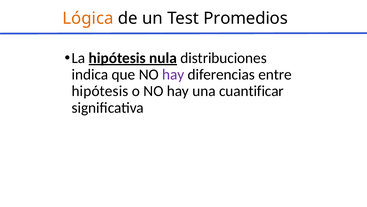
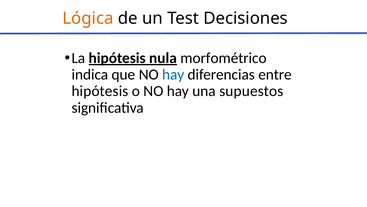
Promedios: Promedios -> Decisiones
distribuciones: distribuciones -> morfométrico
hay at (173, 74) colour: purple -> blue
cuantificar: cuantificar -> supuestos
